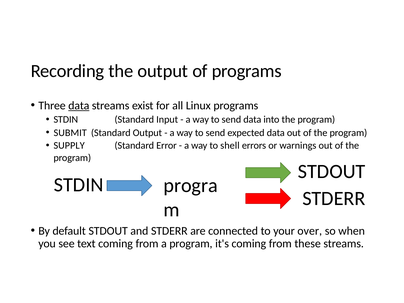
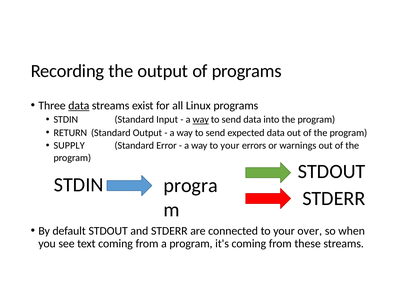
way at (201, 120) underline: none -> present
SUBMIT: SUBMIT -> RETURN
way to shell: shell -> your
